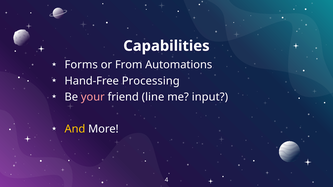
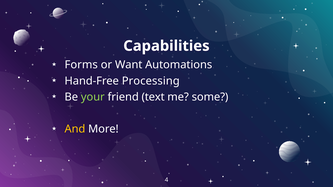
From: From -> Want
your colour: pink -> light green
line: line -> text
input: input -> some
